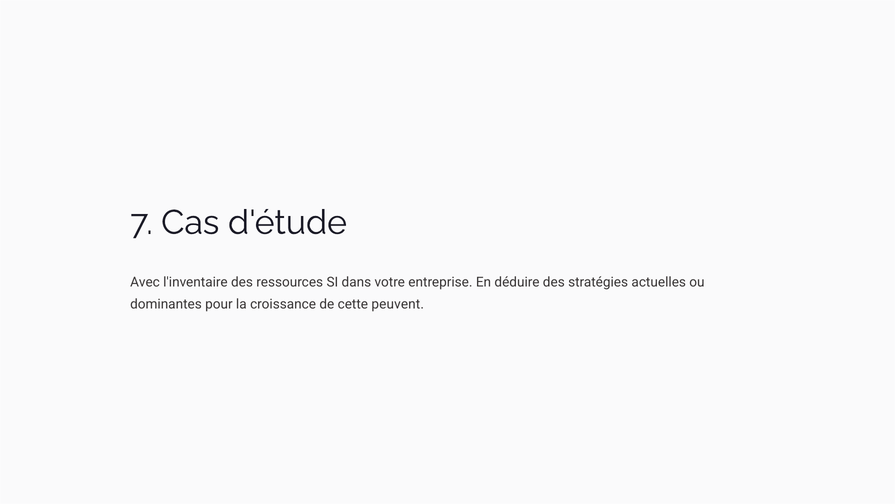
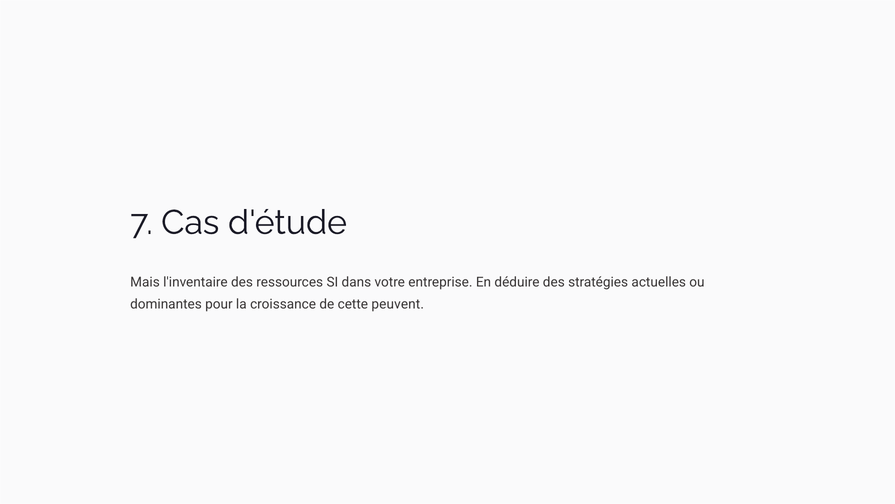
Avec: Avec -> Mais
